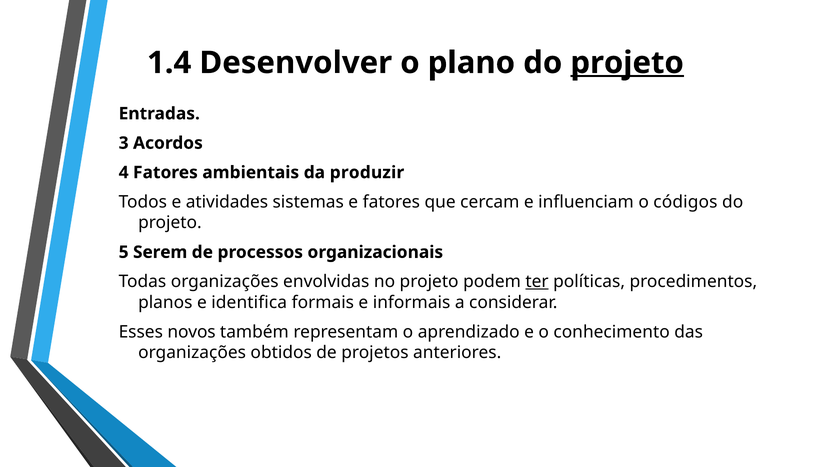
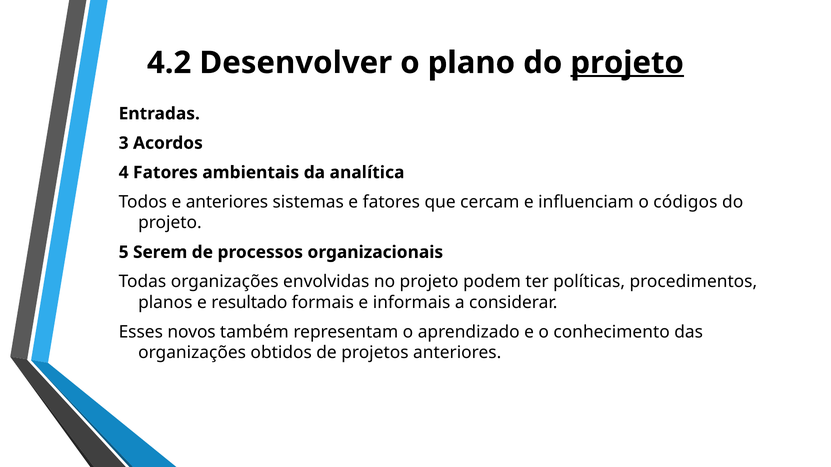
1.4: 1.4 -> 4.2
produzir: produzir -> analítica
e atividades: atividades -> anteriores
ter underline: present -> none
identifica: identifica -> resultado
